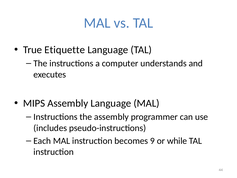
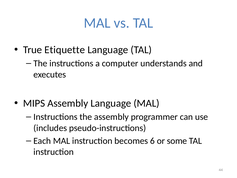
9: 9 -> 6
while: while -> some
